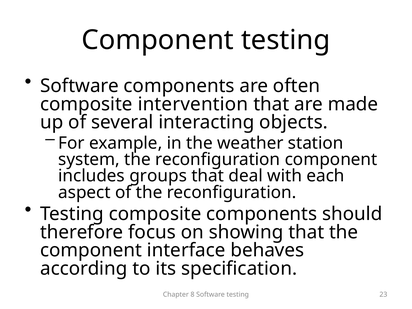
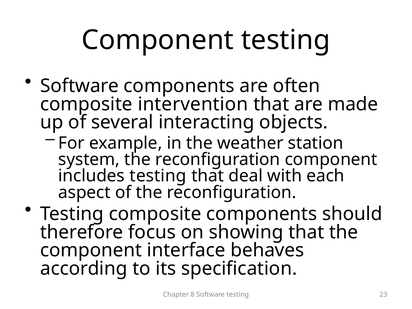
includes groups: groups -> testing
